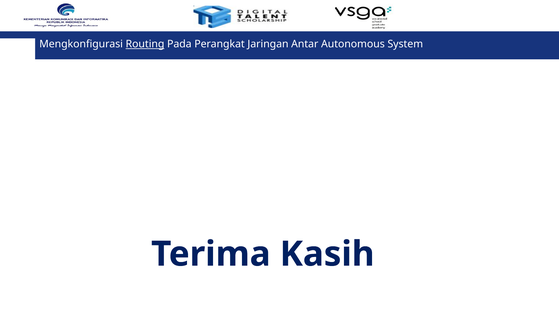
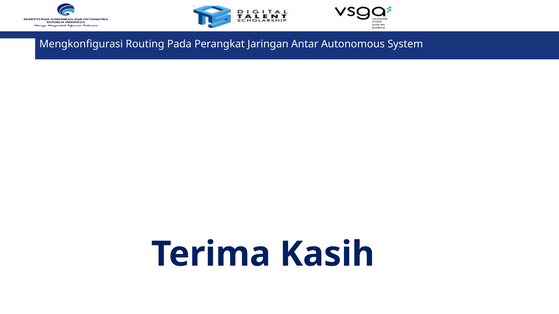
Routing underline: present -> none
